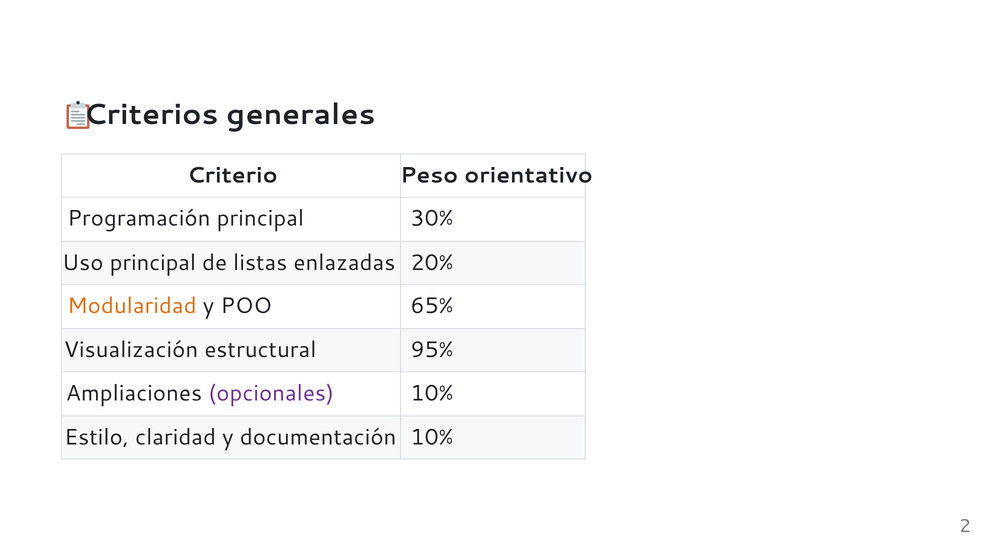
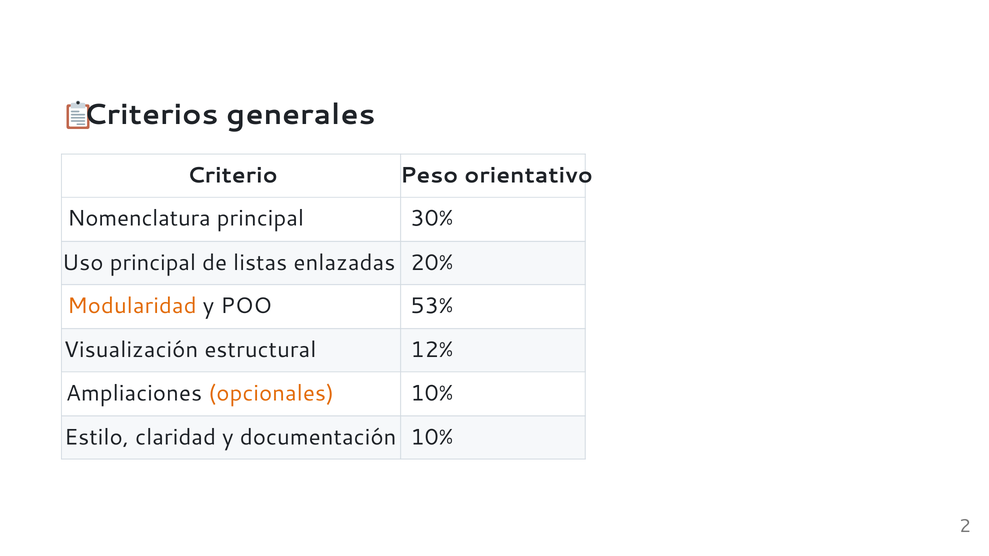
Programación: Programación -> Nomenclatura
65%: 65% -> 53%
95%: 95% -> 12%
opcionales colour: purple -> orange
